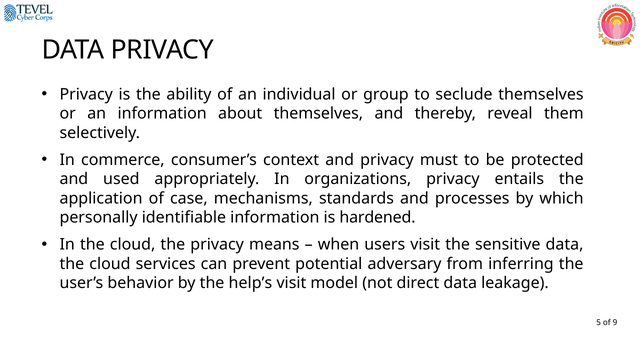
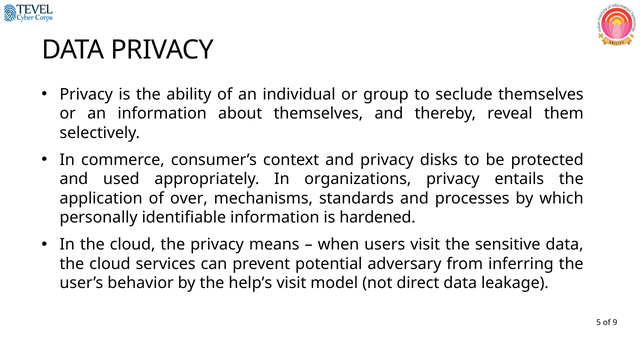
must: must -> disks
case: case -> over
